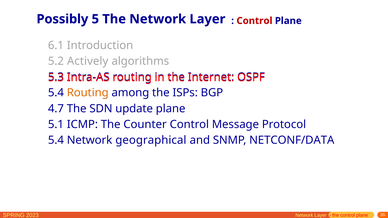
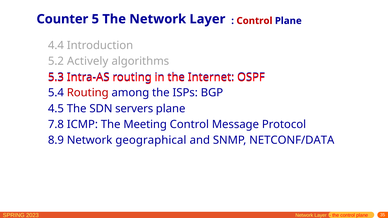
Possibly: Possibly -> Counter
6.1: 6.1 -> 4.4
Routing at (88, 93) colour: orange -> red
4.7: 4.7 -> 4.5
update: update -> servers
5.1: 5.1 -> 7.8
Counter: Counter -> Meeting
5.4 at (56, 140): 5.4 -> 8.9
